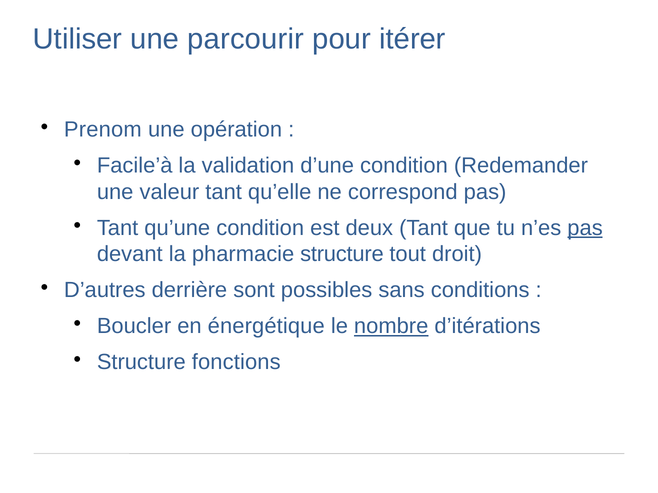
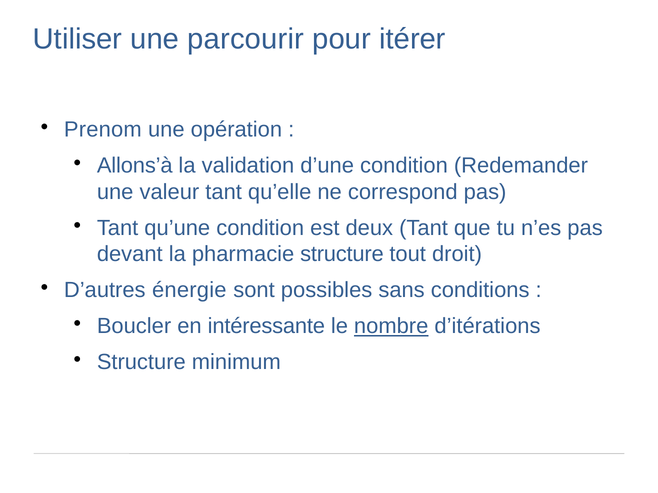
Facile’à: Facile’à -> Allons’à
pas at (585, 228) underline: present -> none
derrière: derrière -> énergie
énergétique: énergétique -> intéressante
fonctions: fonctions -> minimum
